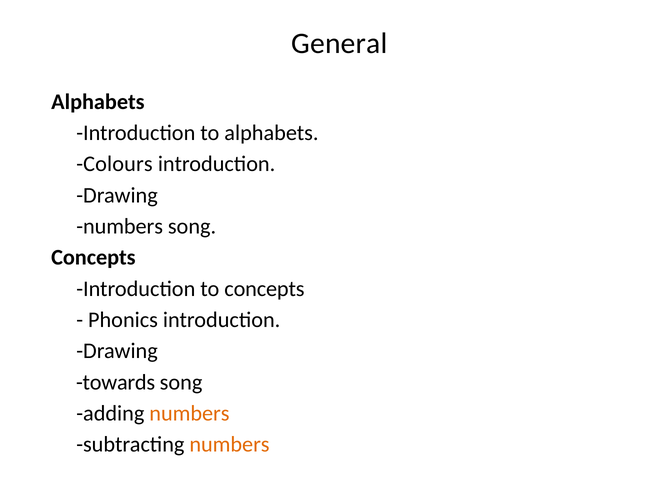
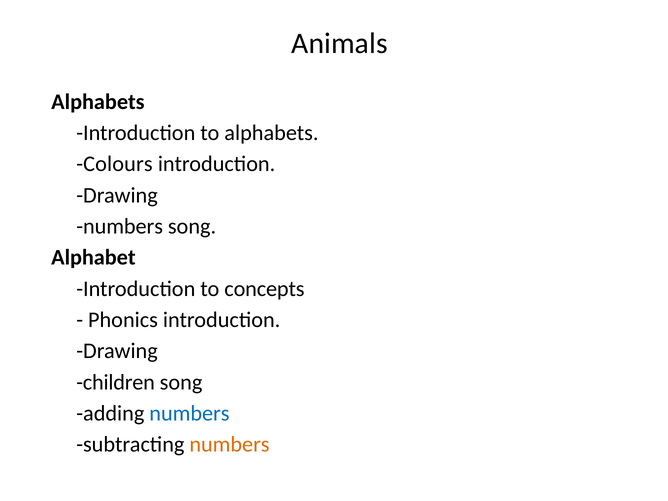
General: General -> Animals
Concepts at (93, 258): Concepts -> Alphabet
towards: towards -> children
numbers at (189, 413) colour: orange -> blue
